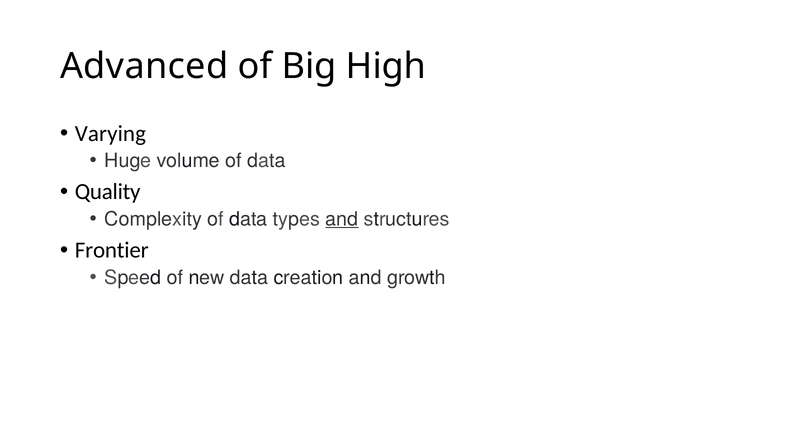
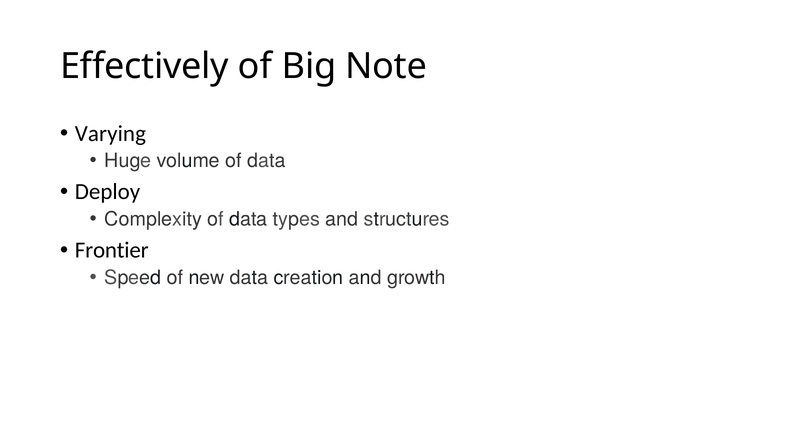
Advanced: Advanced -> Effectively
High: High -> Note
Quality: Quality -> Deploy
and at (342, 219) underline: present -> none
